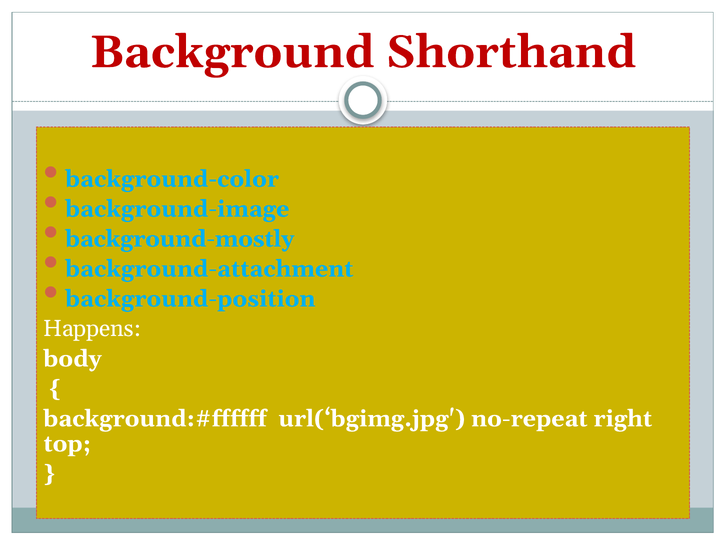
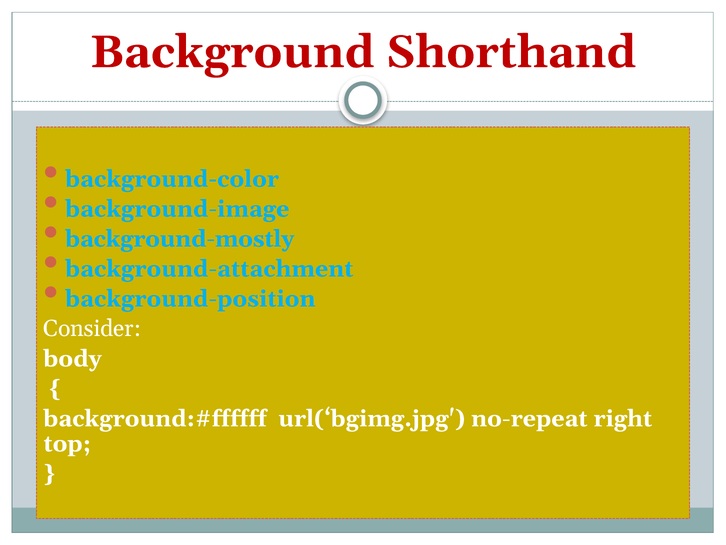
Happens: Happens -> Consider
